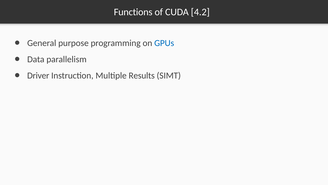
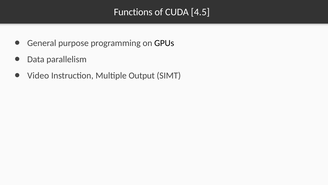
4.2: 4.2 -> 4.5
GPUs colour: blue -> black
Driver: Driver -> Video
Results: Results -> Output
